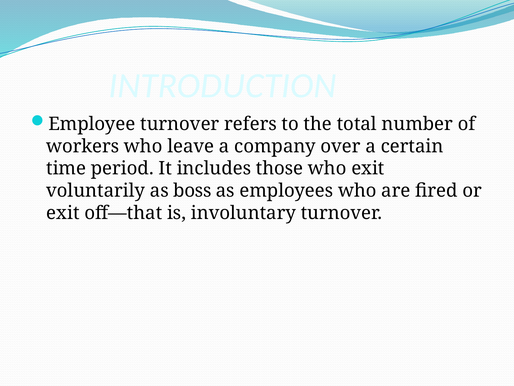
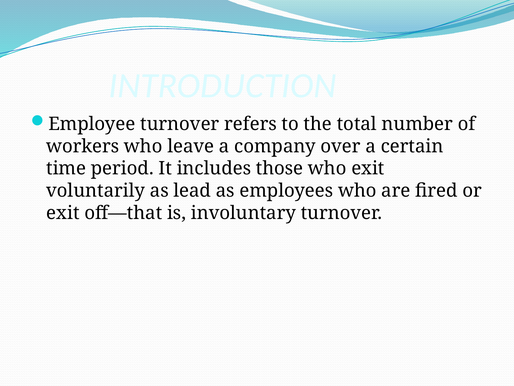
boss: boss -> lead
